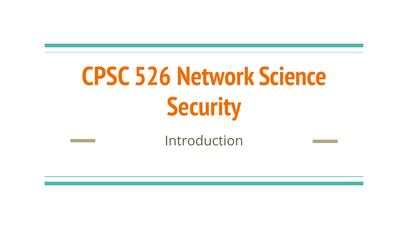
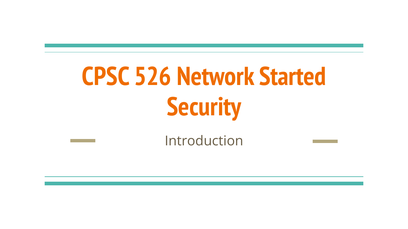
Science: Science -> Started
